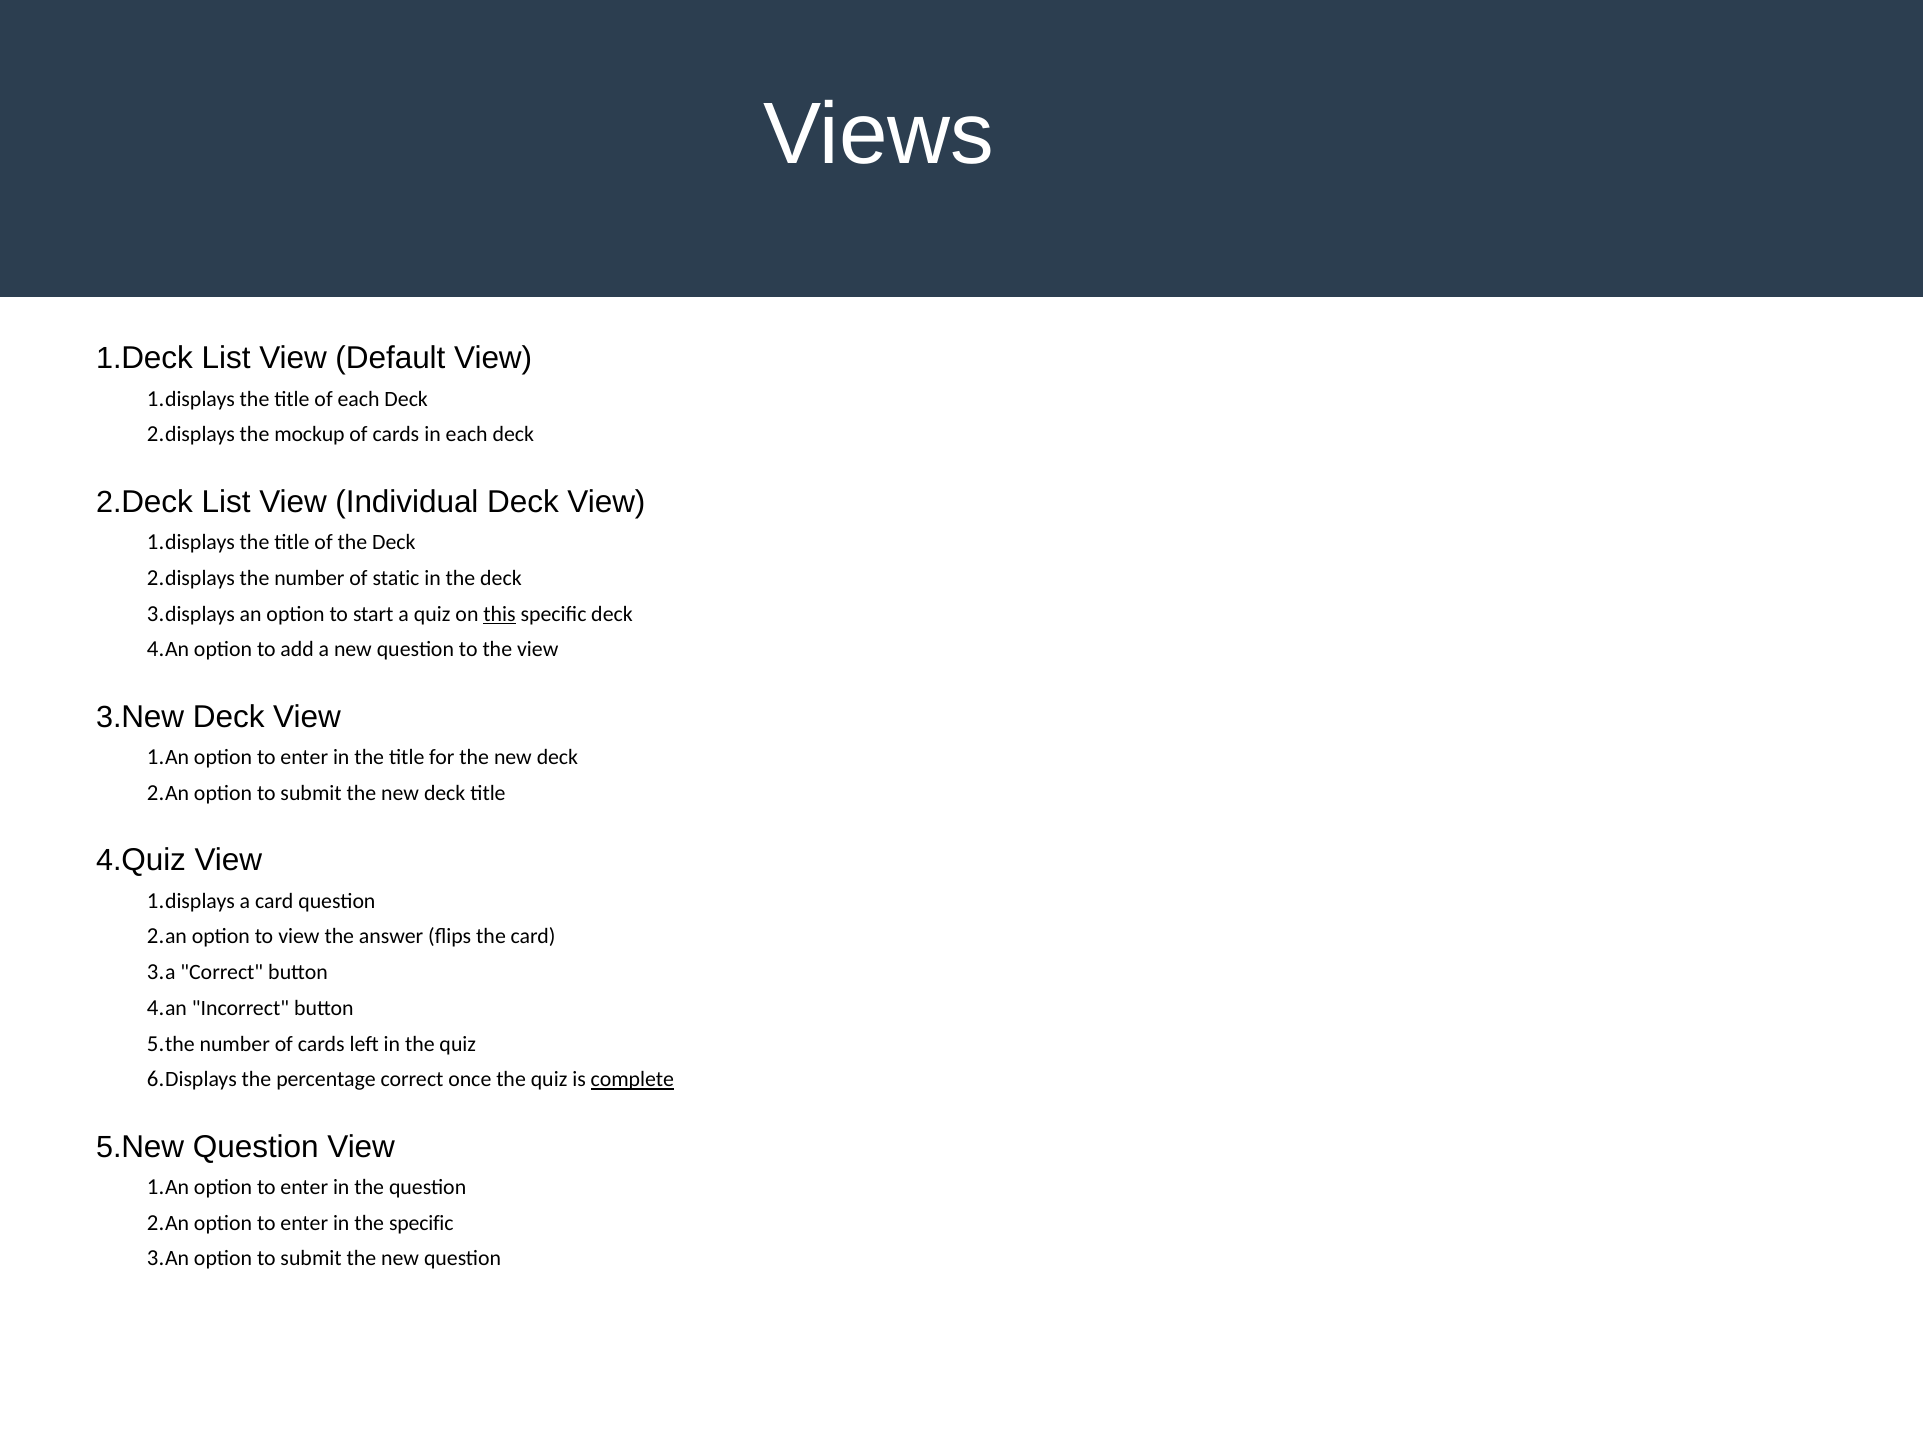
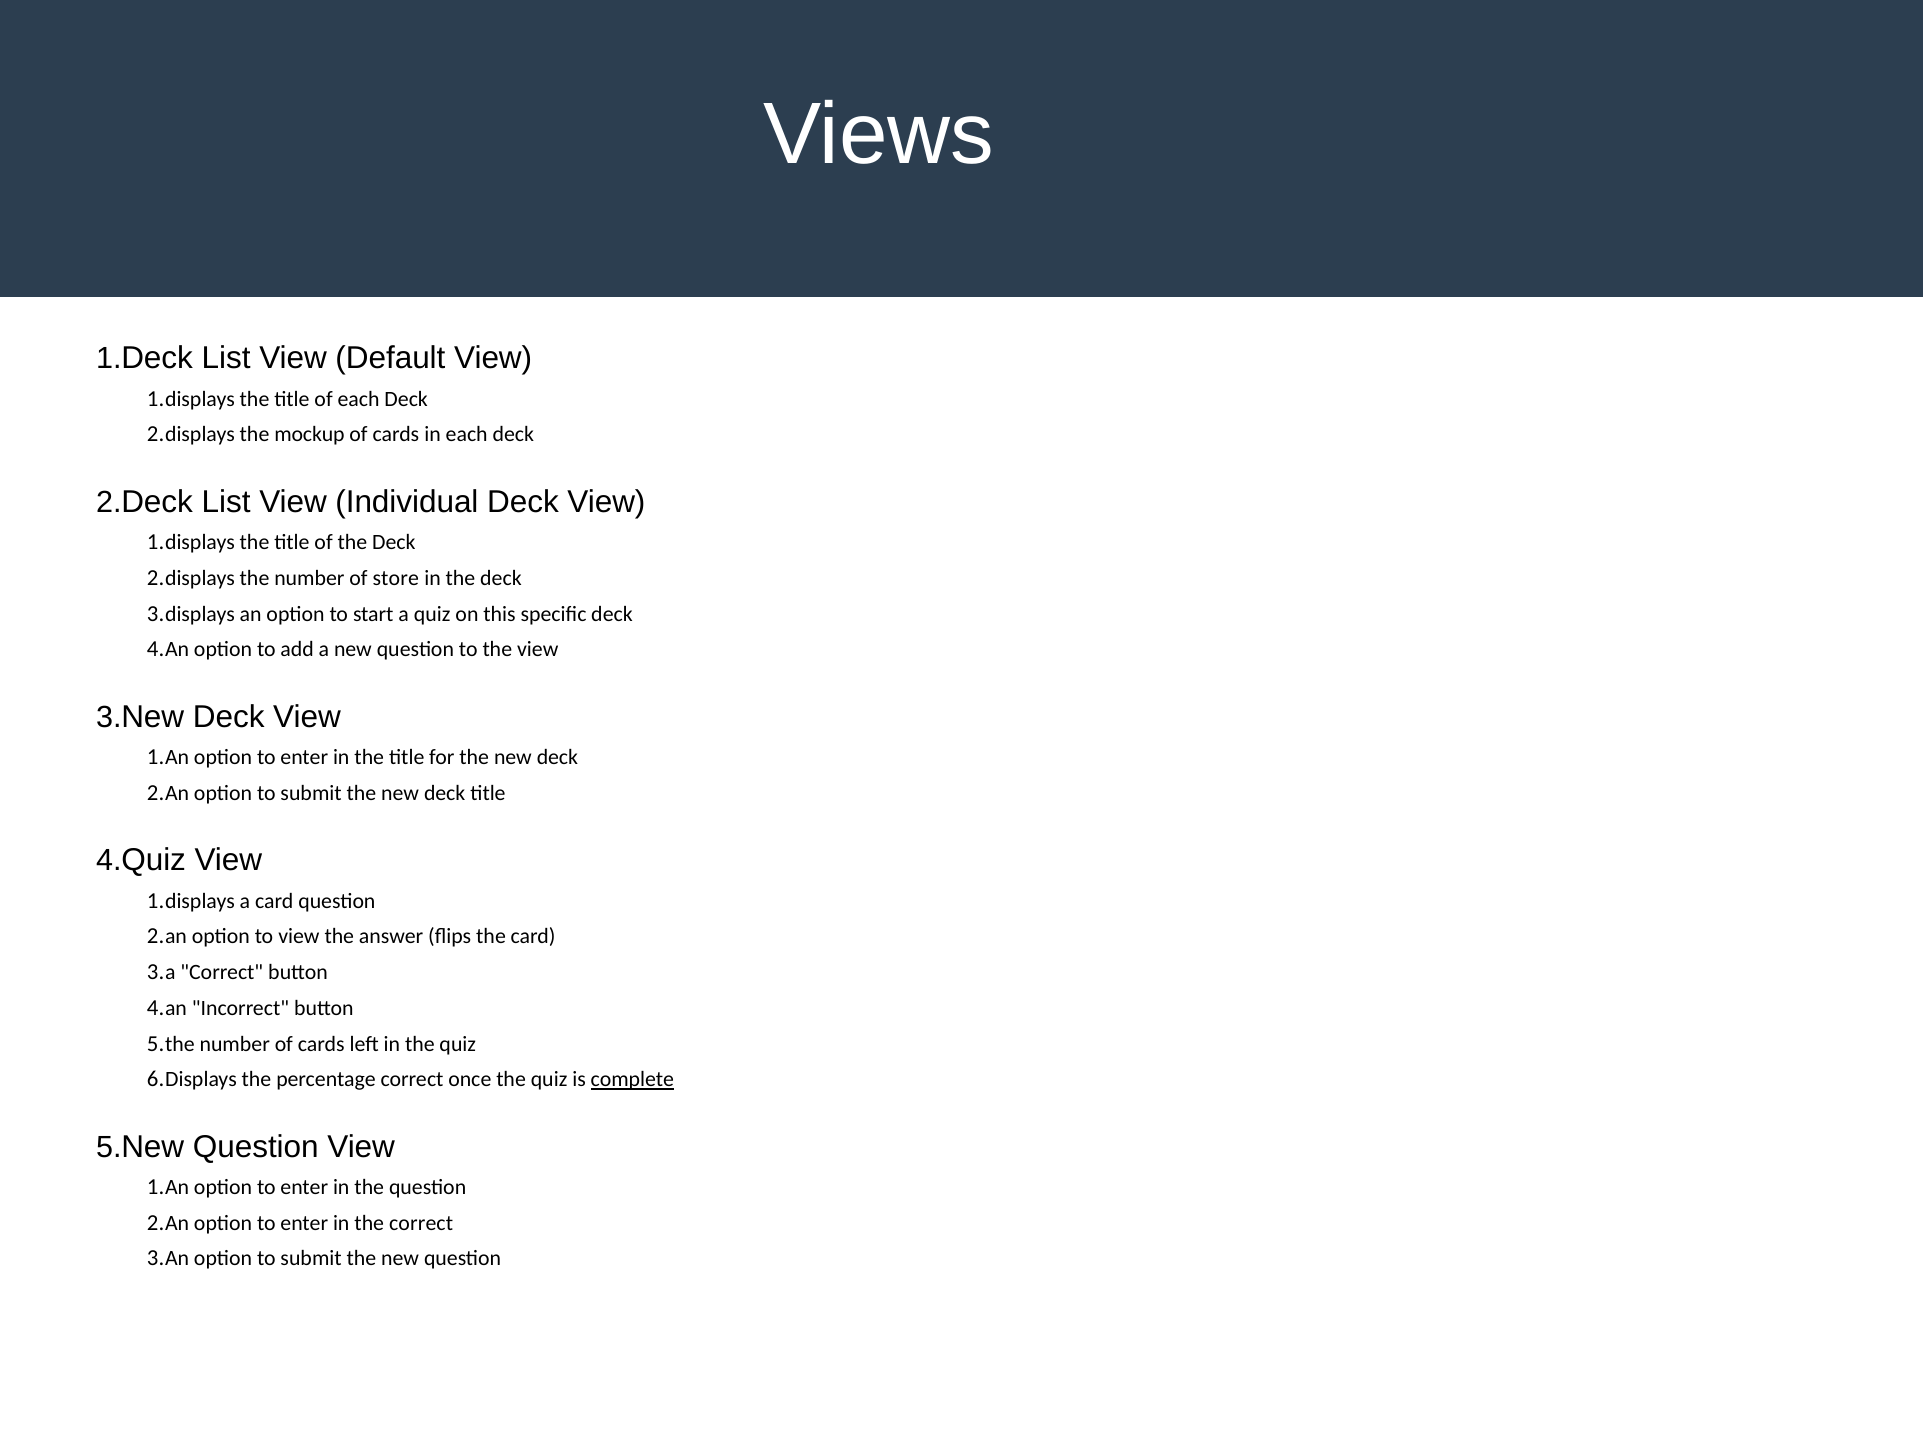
static: static -> store
this underline: present -> none
the specific: specific -> correct
